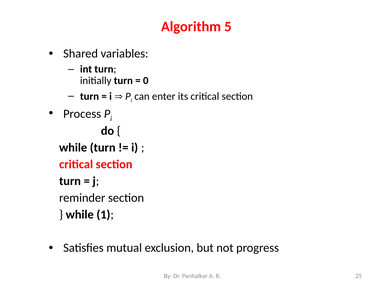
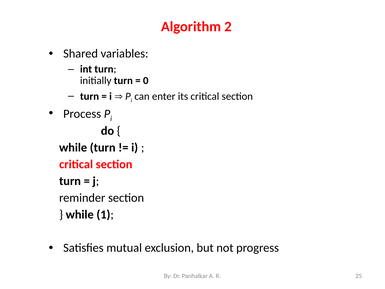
5: 5 -> 2
